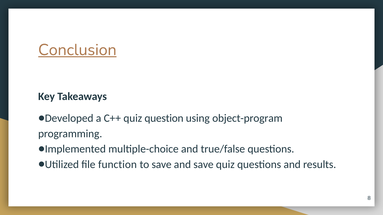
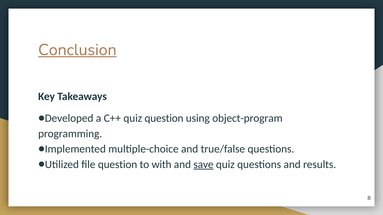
file function: function -> question
to save: save -> with
save at (203, 165) underline: none -> present
